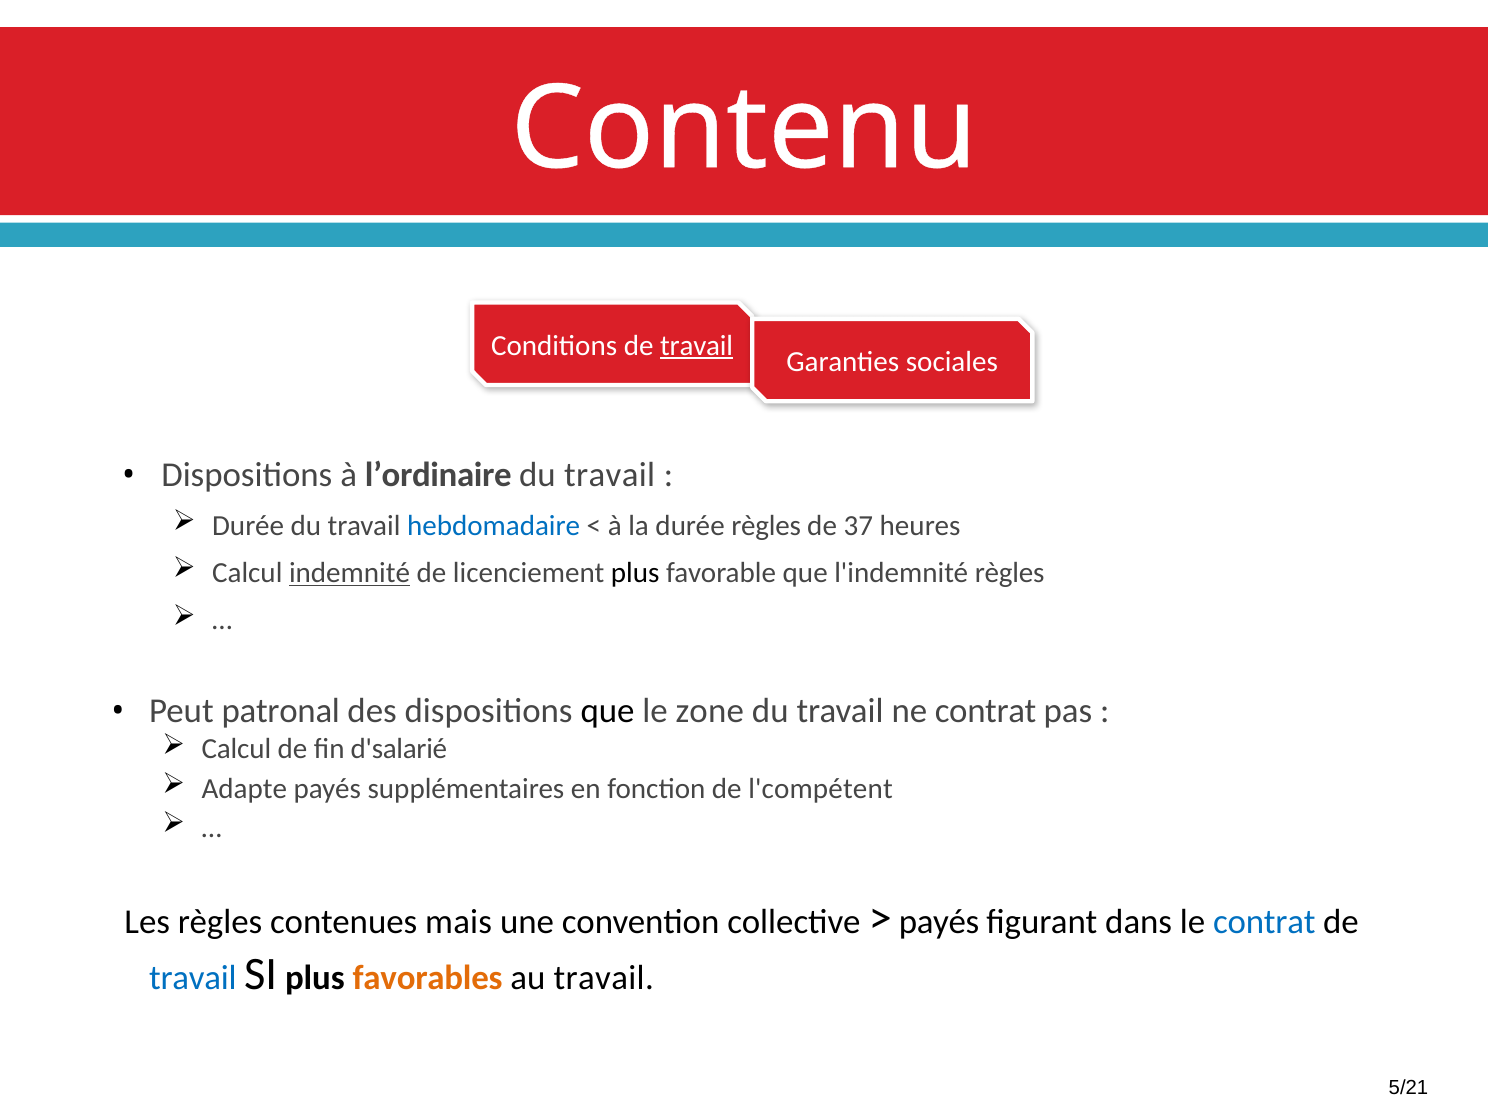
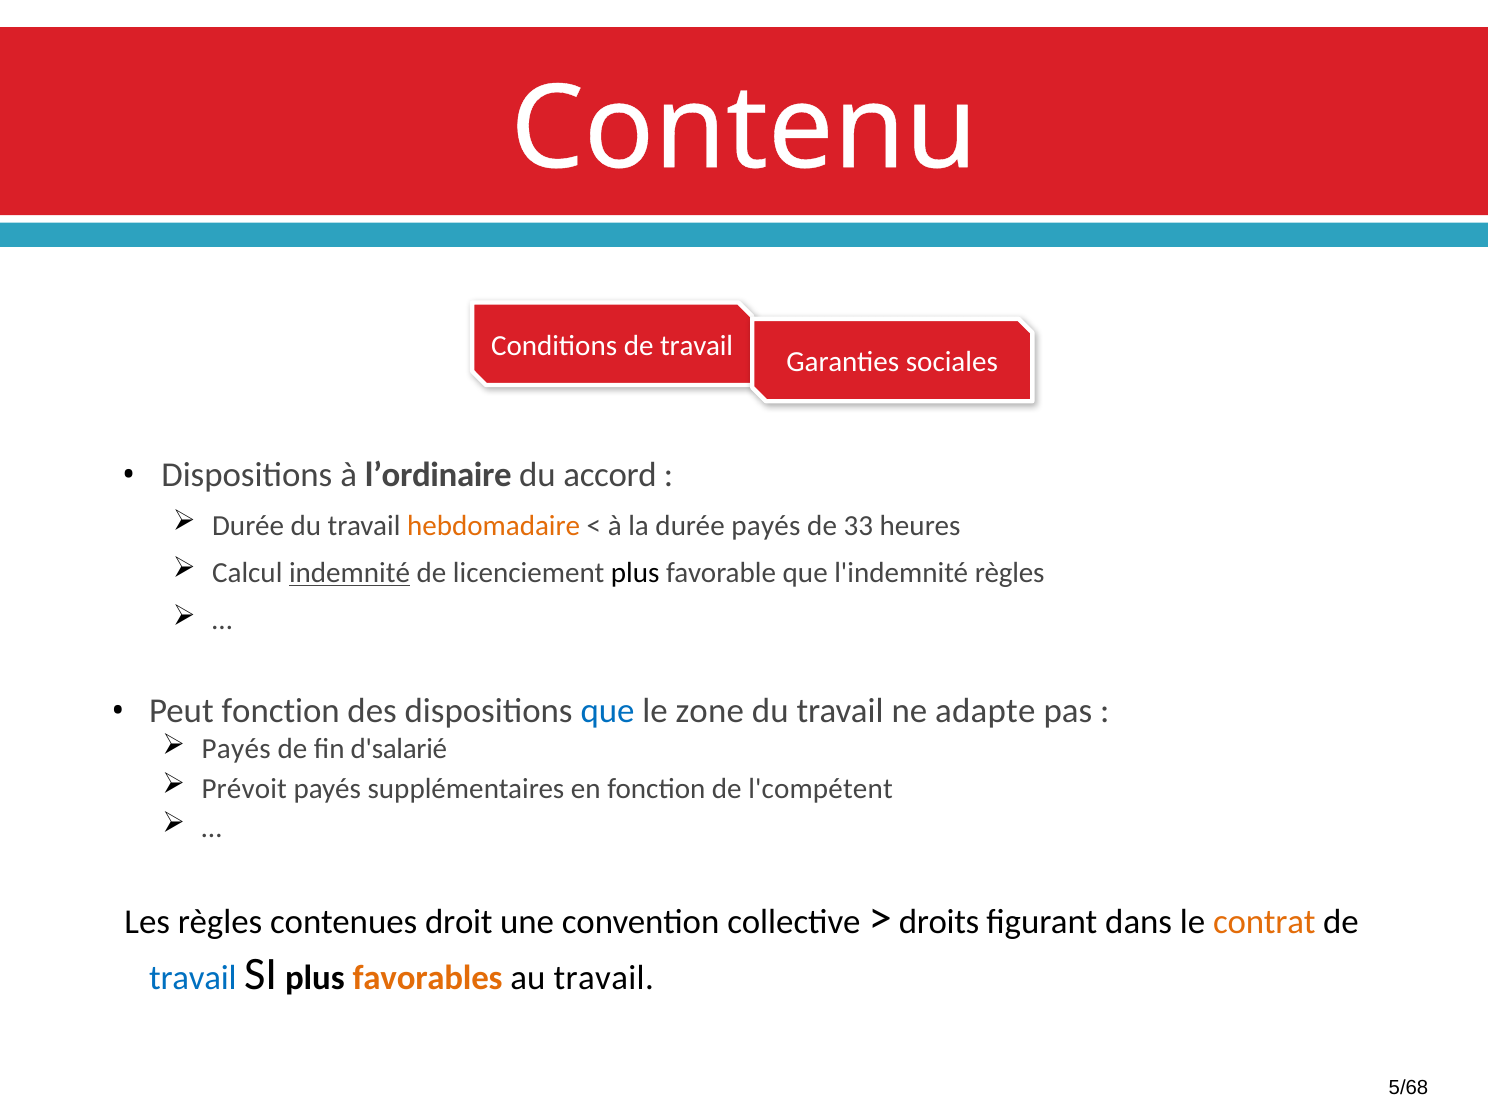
travail at (697, 346) underline: present -> none
travail at (610, 475): travail -> accord
hebdomadaire colour: blue -> orange
durée règles: règles -> payés
37: 37 -> 33
Peut patronal: patronal -> fonction
que at (608, 711) colour: black -> blue
ne contrat: contrat -> adapte
Calcul at (236, 749): Calcul -> Payés
Adapte: Adapte -> Prévoit
mais: mais -> droit
payés at (939, 922): payés -> droits
contrat at (1264, 922) colour: blue -> orange
5/21: 5/21 -> 5/68
